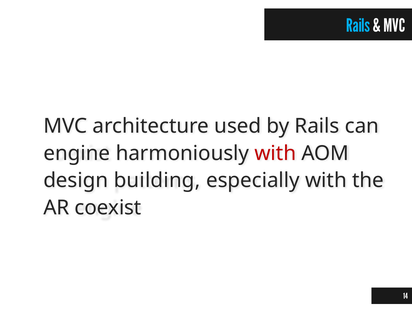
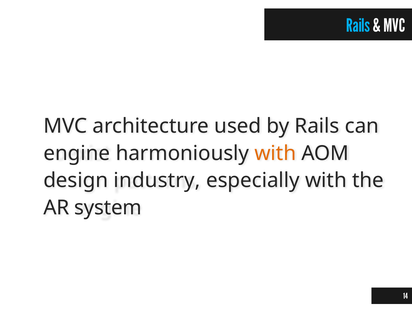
with at (275, 153) colour: red -> orange
building: building -> industry
coexist: coexist -> system
